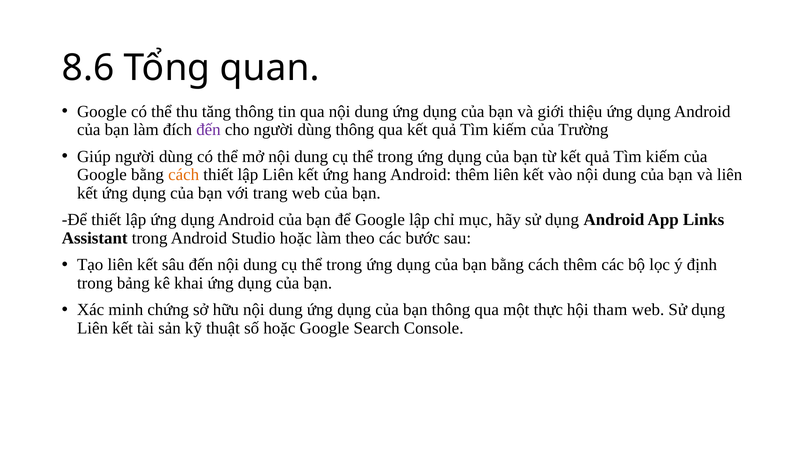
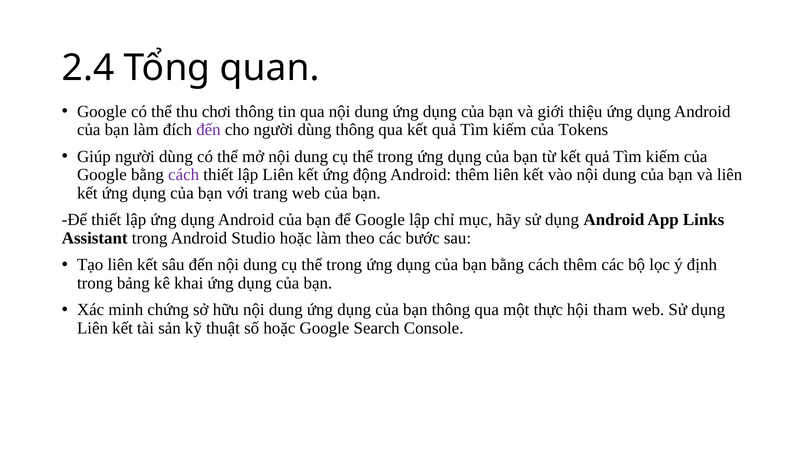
8.6: 8.6 -> 2.4
tăng: tăng -> chơi
Trường: Trường -> Tokens
cách at (184, 175) colour: orange -> purple
hang: hang -> động
